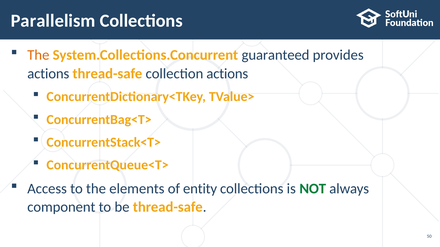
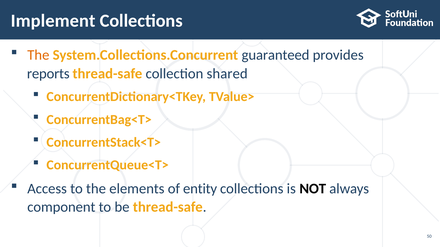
Parallelism: Parallelism -> Implement
actions at (48, 74): actions -> reports
collection actions: actions -> shared
NOT colour: green -> black
